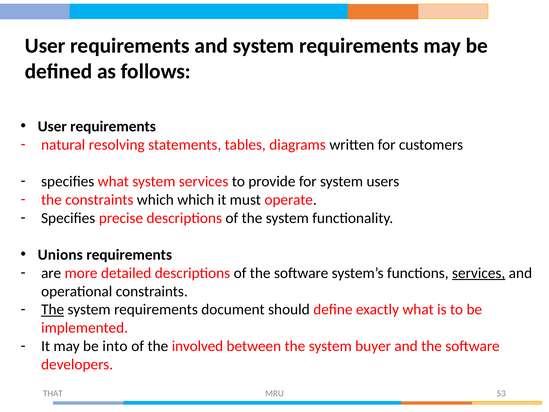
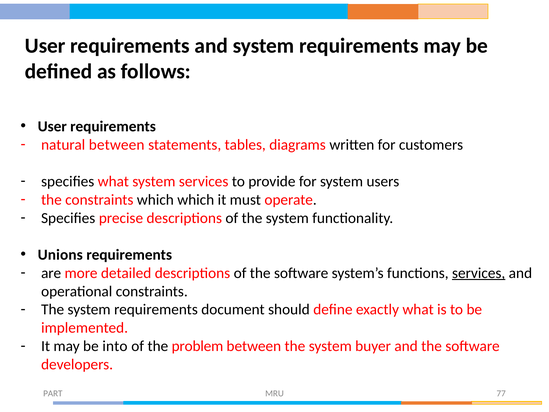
natural resolving: resolving -> between
The at (53, 309) underline: present -> none
involved: involved -> problem
THAT: THAT -> PART
53: 53 -> 77
